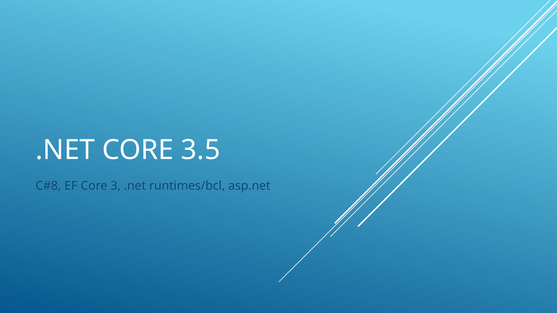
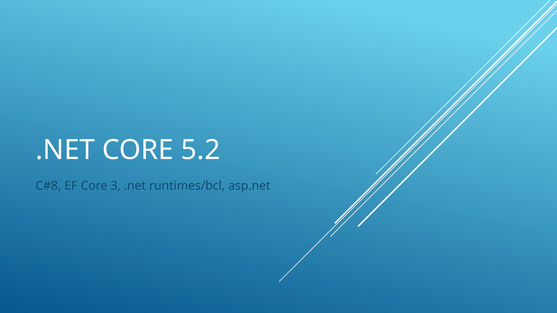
3.5: 3.5 -> 5.2
